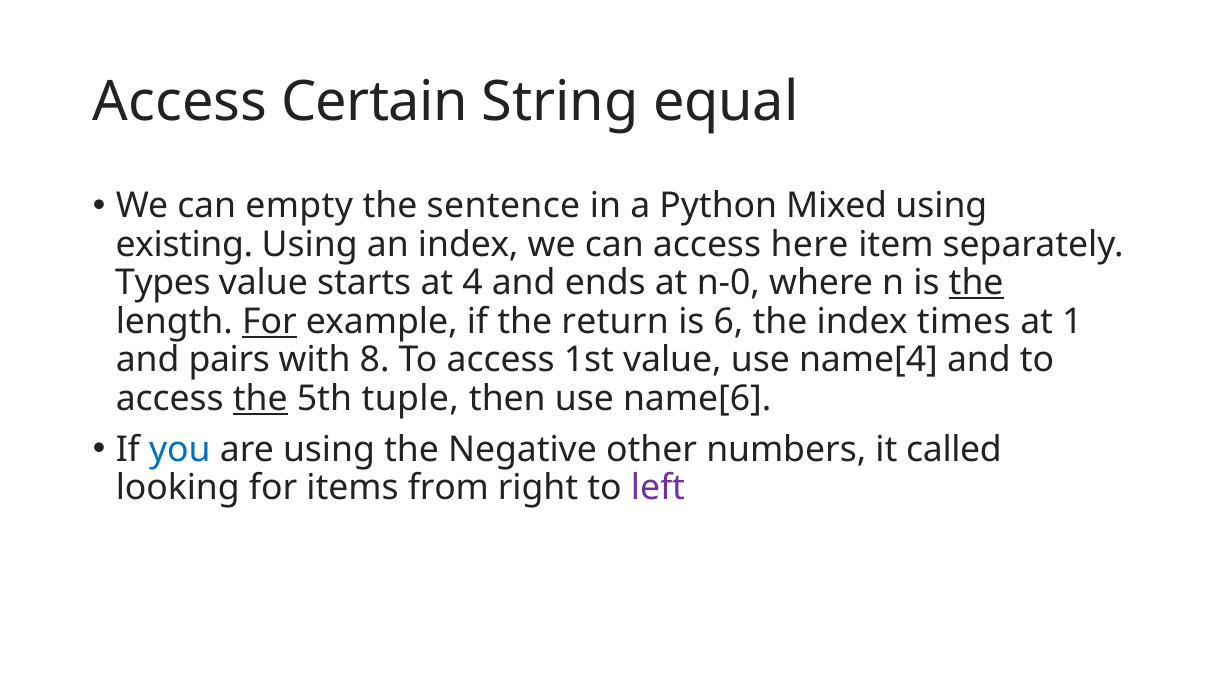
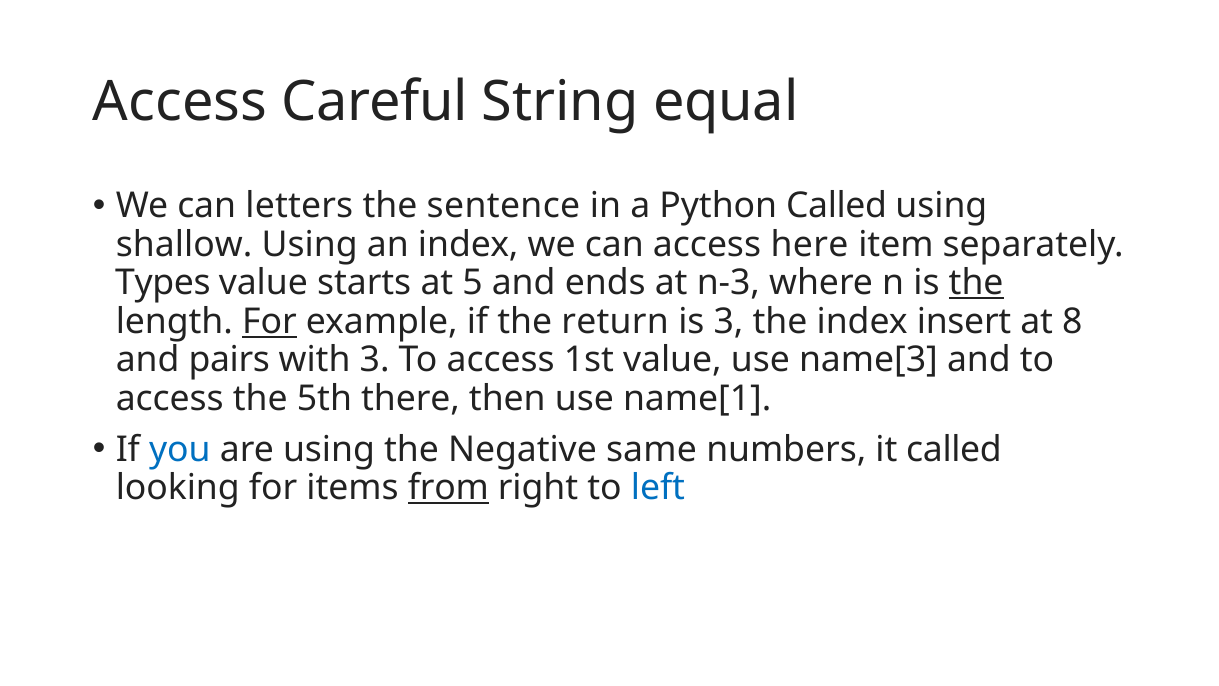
Certain: Certain -> Careful
empty: empty -> letters
Python Mixed: Mixed -> Called
existing: existing -> shallow
4: 4 -> 5
n-0: n-0 -> n-3
is 6: 6 -> 3
times: times -> insert
1: 1 -> 8
with 8: 8 -> 3
name[4: name[4 -> name[3
the at (260, 398) underline: present -> none
tuple: tuple -> there
name[6: name[6 -> name[1
other: other -> same
from underline: none -> present
left colour: purple -> blue
